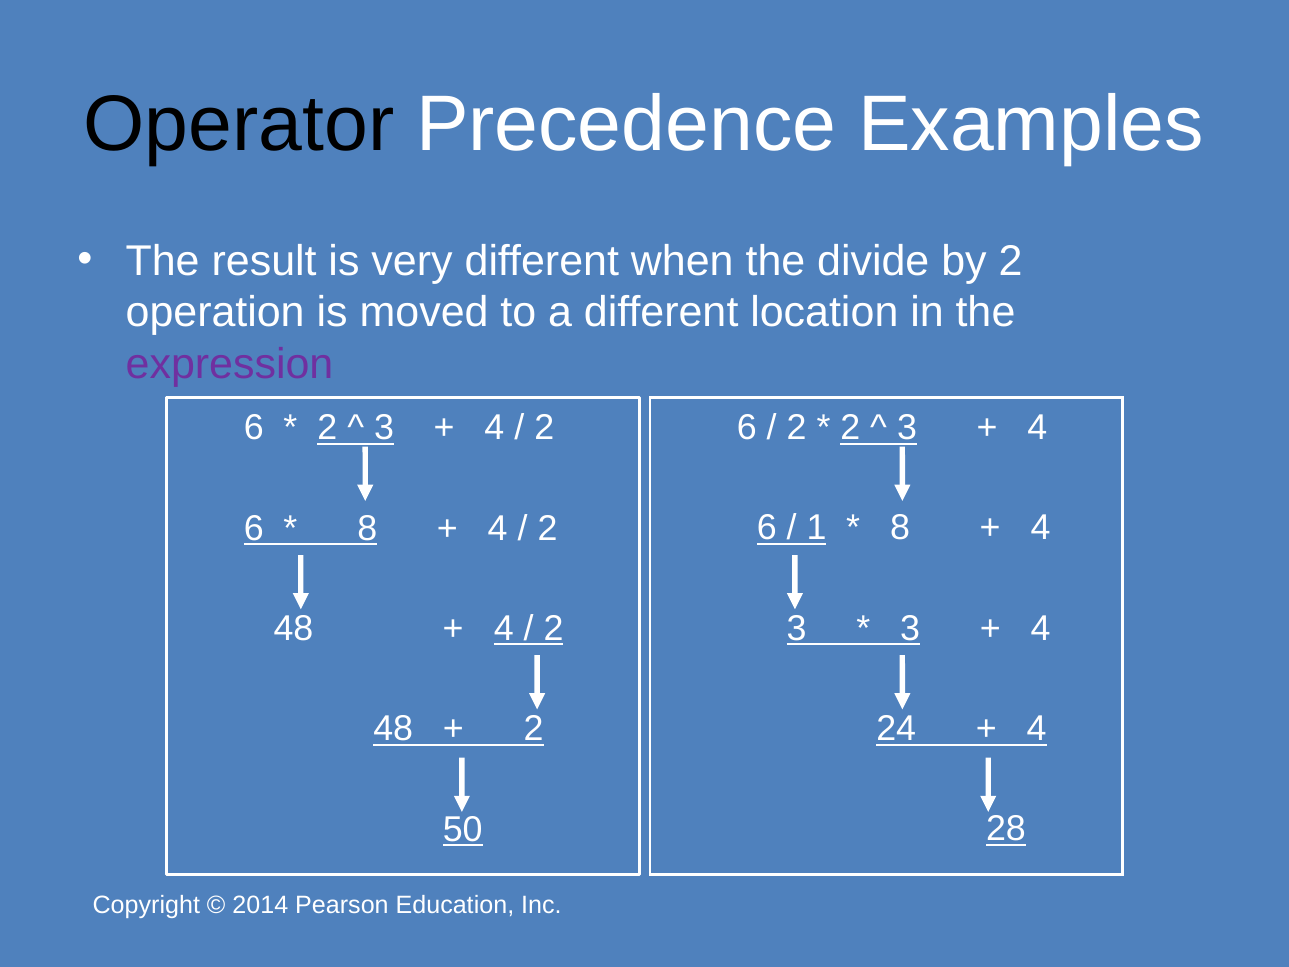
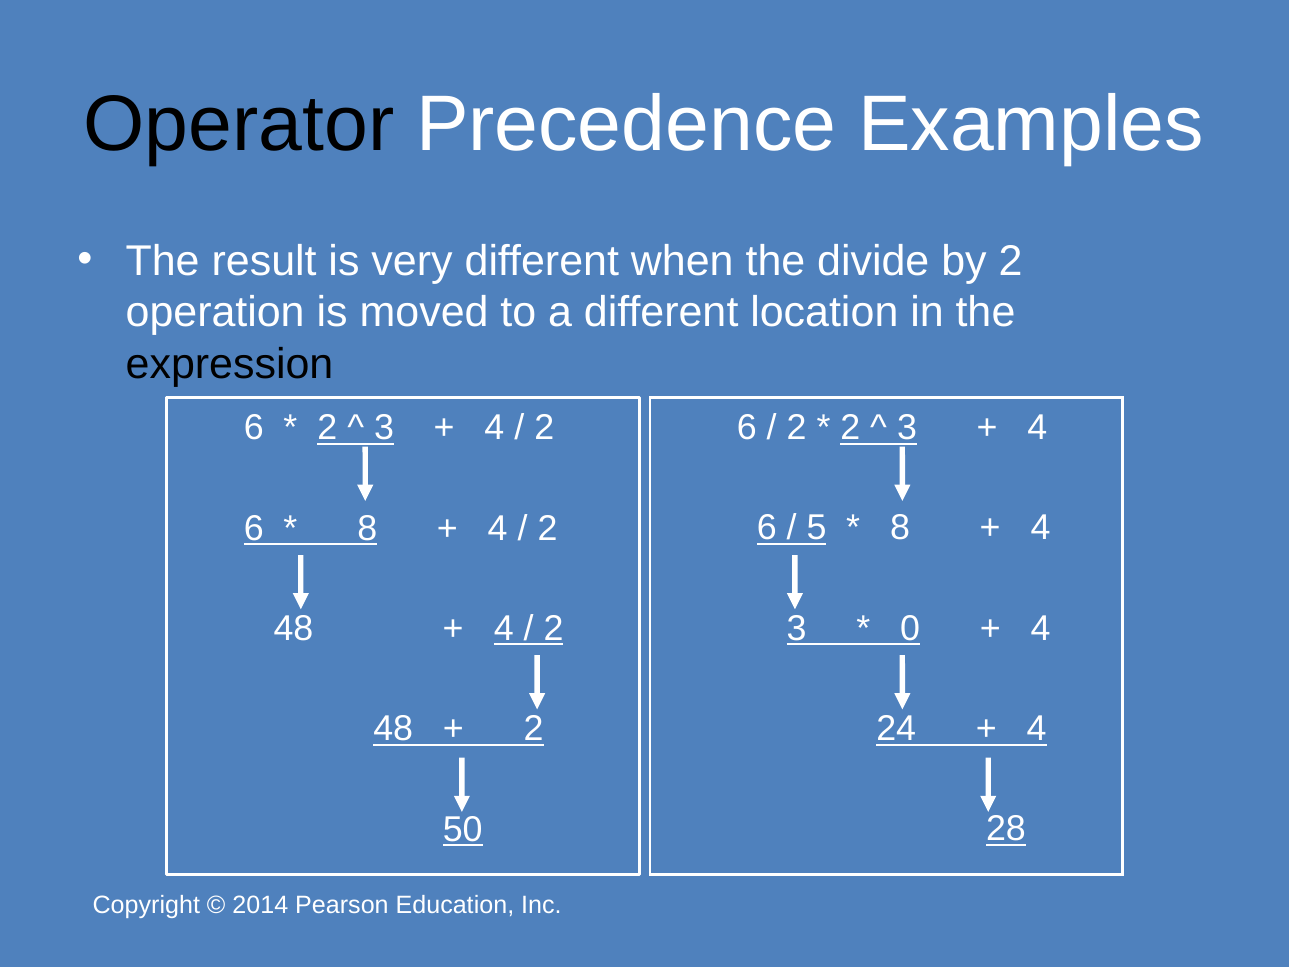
expression colour: purple -> black
1: 1 -> 5
3 at (910, 628): 3 -> 0
